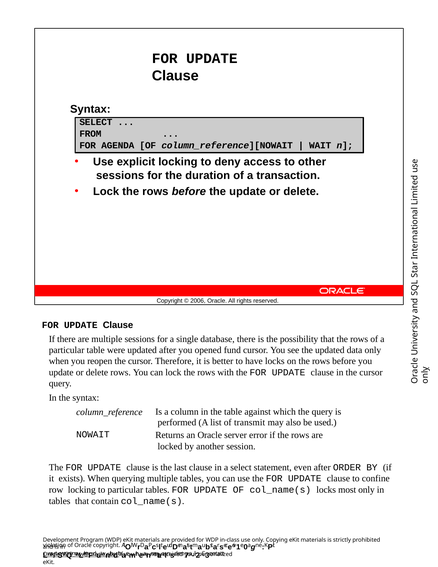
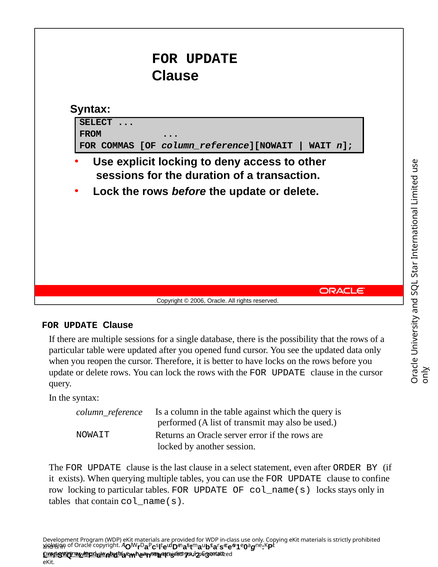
AGENDA: AGENDA -> COMMAS
most: most -> stays
